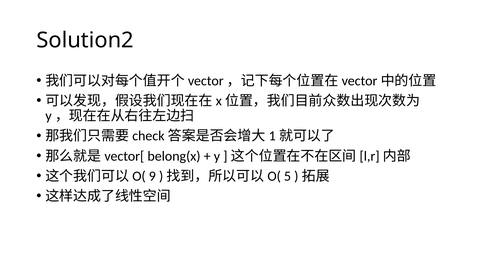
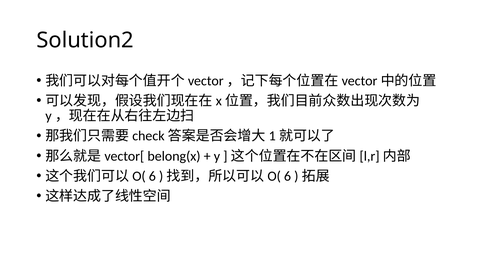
9 at (152, 176): 9 -> 6
5 at (288, 176): 5 -> 6
